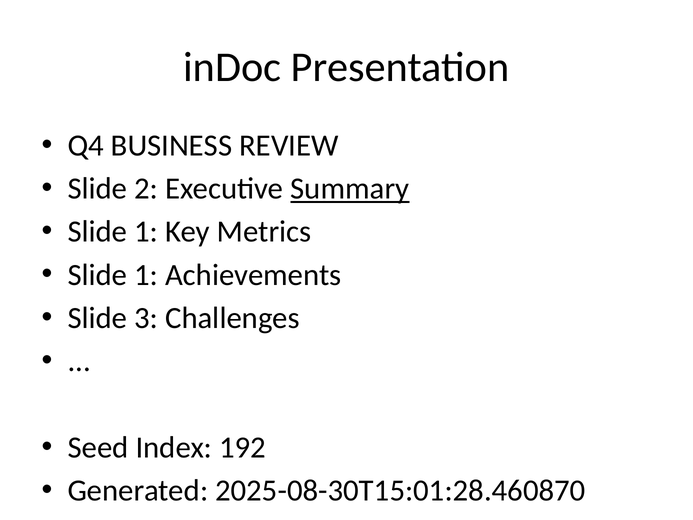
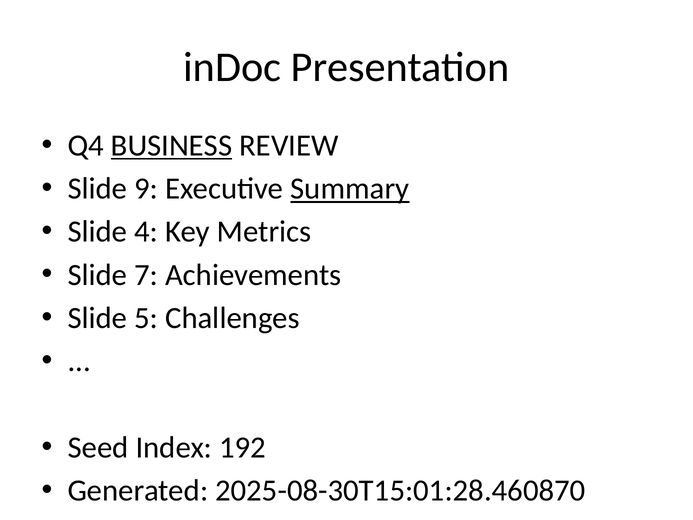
BUSINESS underline: none -> present
2: 2 -> 9
1 at (146, 232): 1 -> 4
1 at (146, 275): 1 -> 7
3: 3 -> 5
